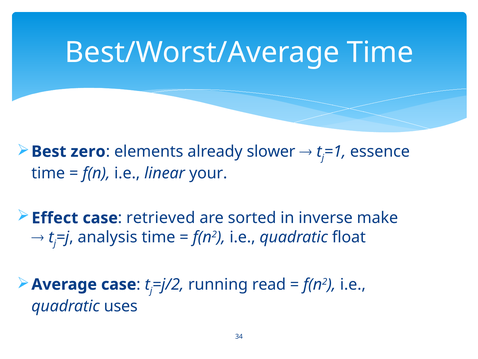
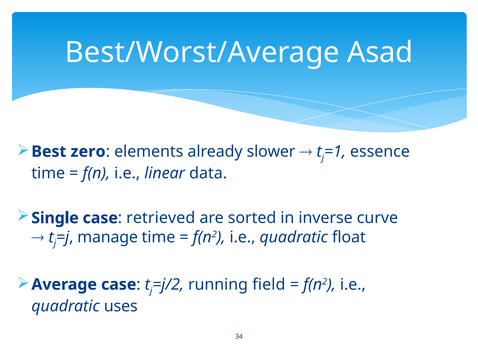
Best/Worst/Average Time: Time -> Asad
your: your -> data
Effect: Effect -> Single
make: make -> curve
analysis: analysis -> manage
read: read -> field
